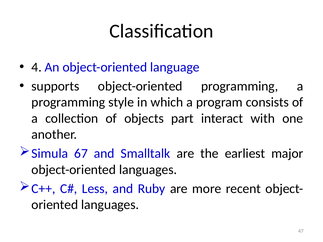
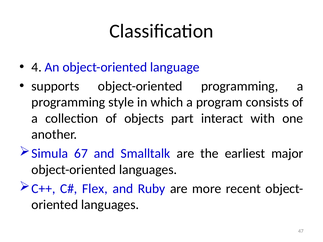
Less: Less -> Flex
